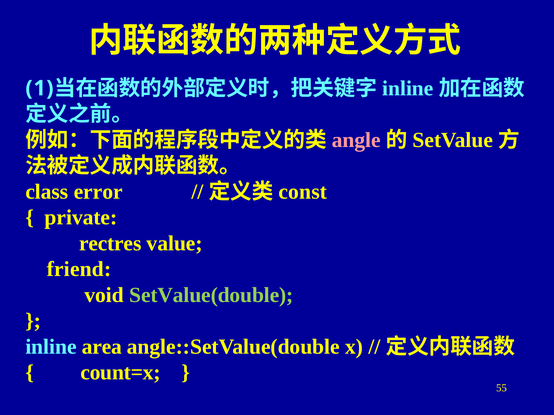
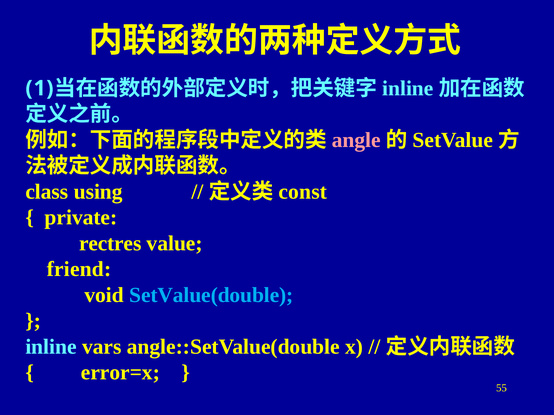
error: error -> using
SetValue(double colour: light green -> light blue
area: area -> vars
count=x: count=x -> error=x
